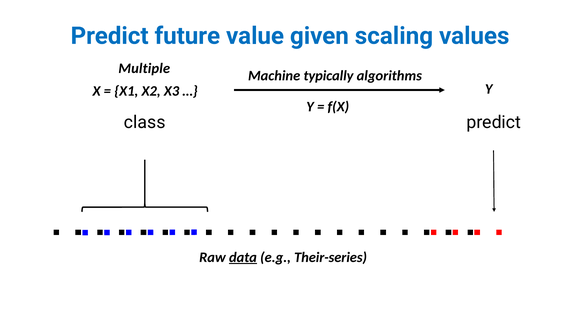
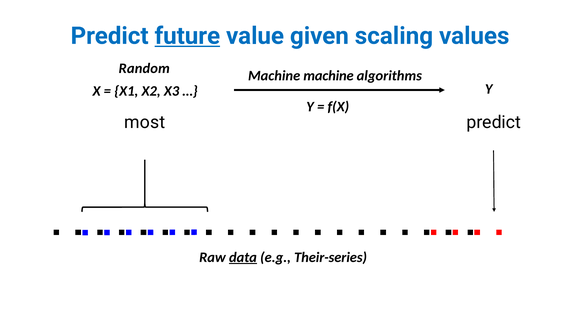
future underline: none -> present
Multiple: Multiple -> Random
Machine typically: typically -> machine
class: class -> most
